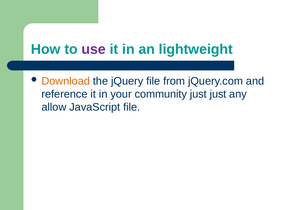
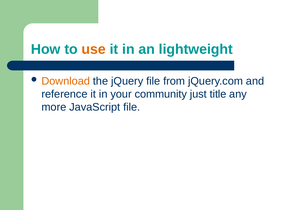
use colour: purple -> orange
just just: just -> title
allow: allow -> more
